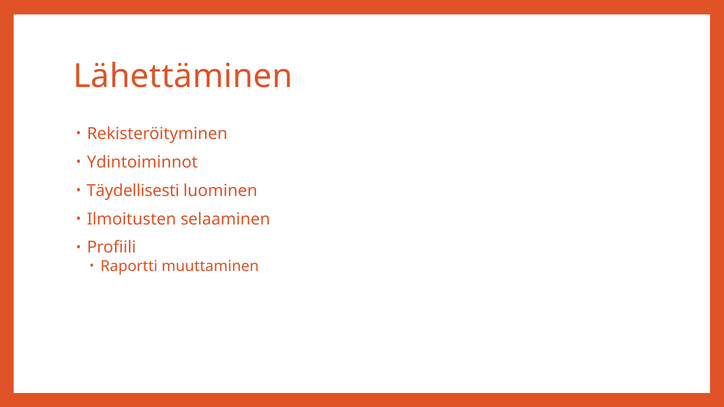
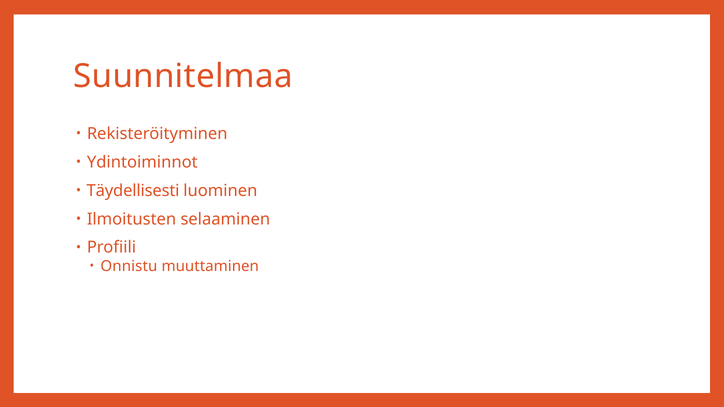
Lähettäminen: Lähettäminen -> Suunnitelmaa
Raportti: Raportti -> Onnistu
